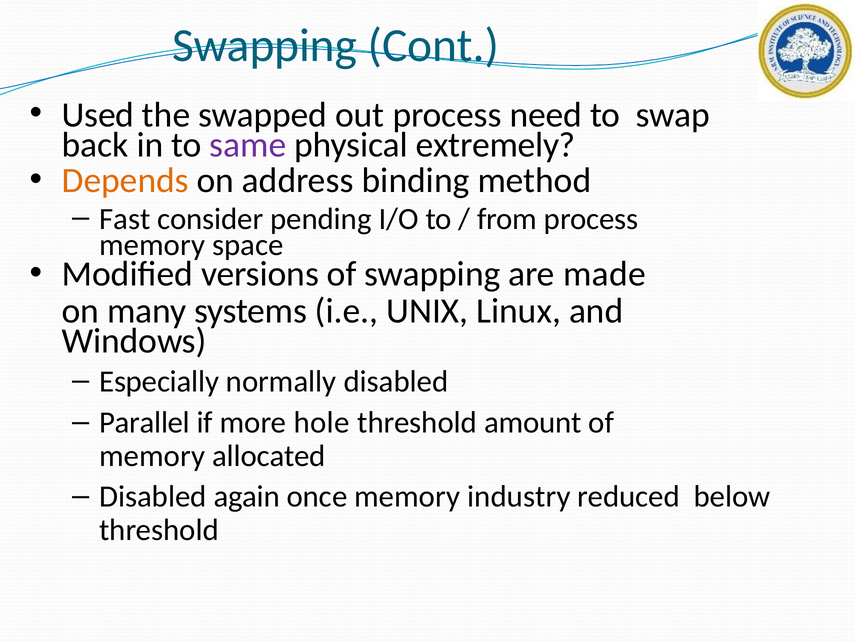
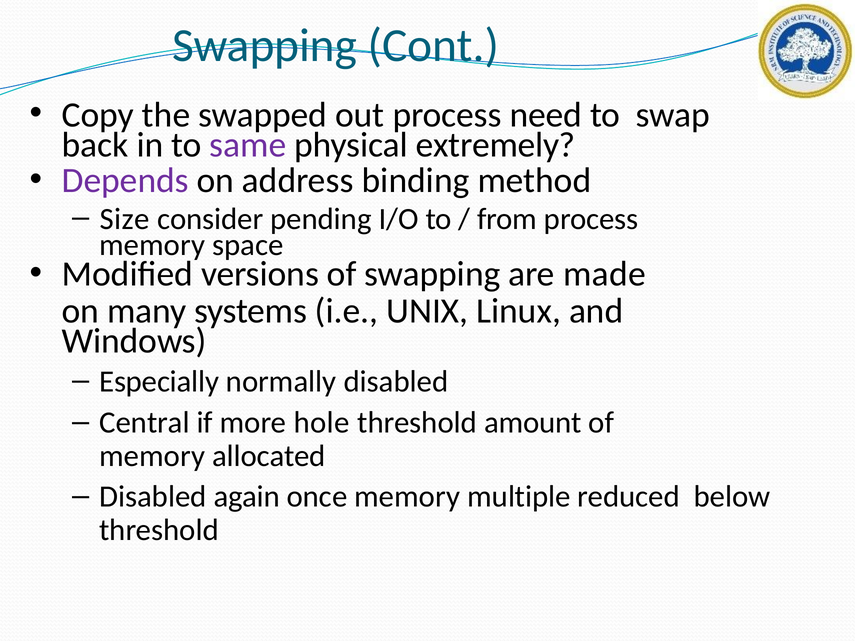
Used: Used -> Copy
Depends colour: orange -> purple
Fast: Fast -> Size
Parallel: Parallel -> Central
industry: industry -> multiple
